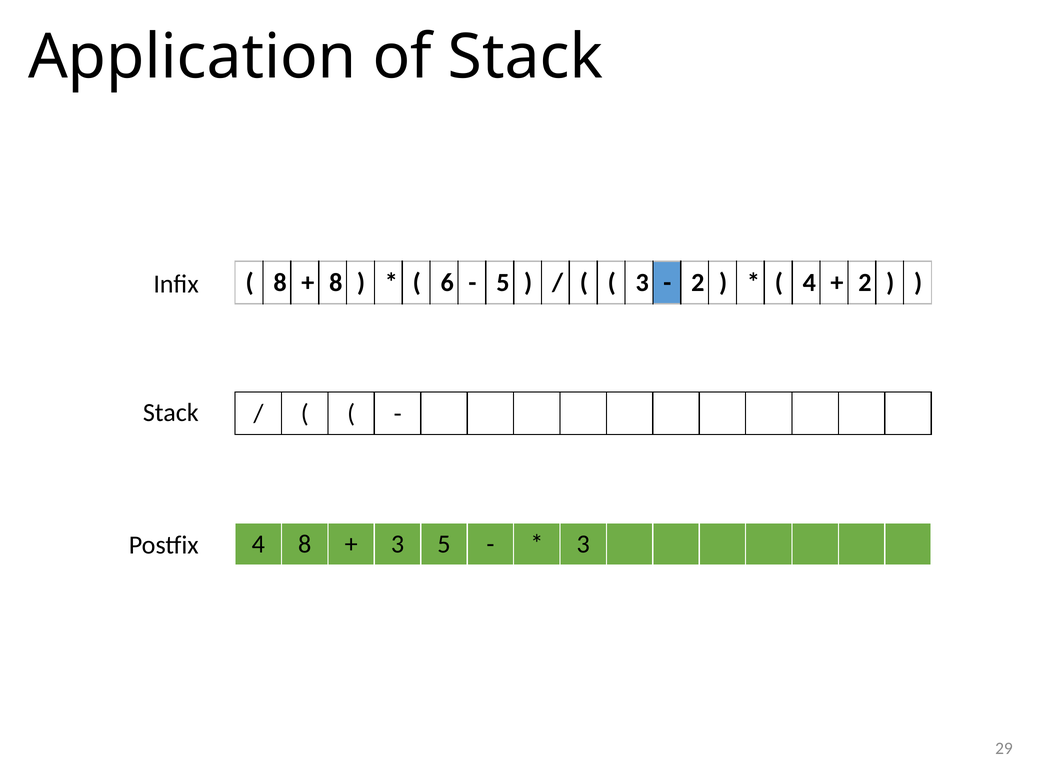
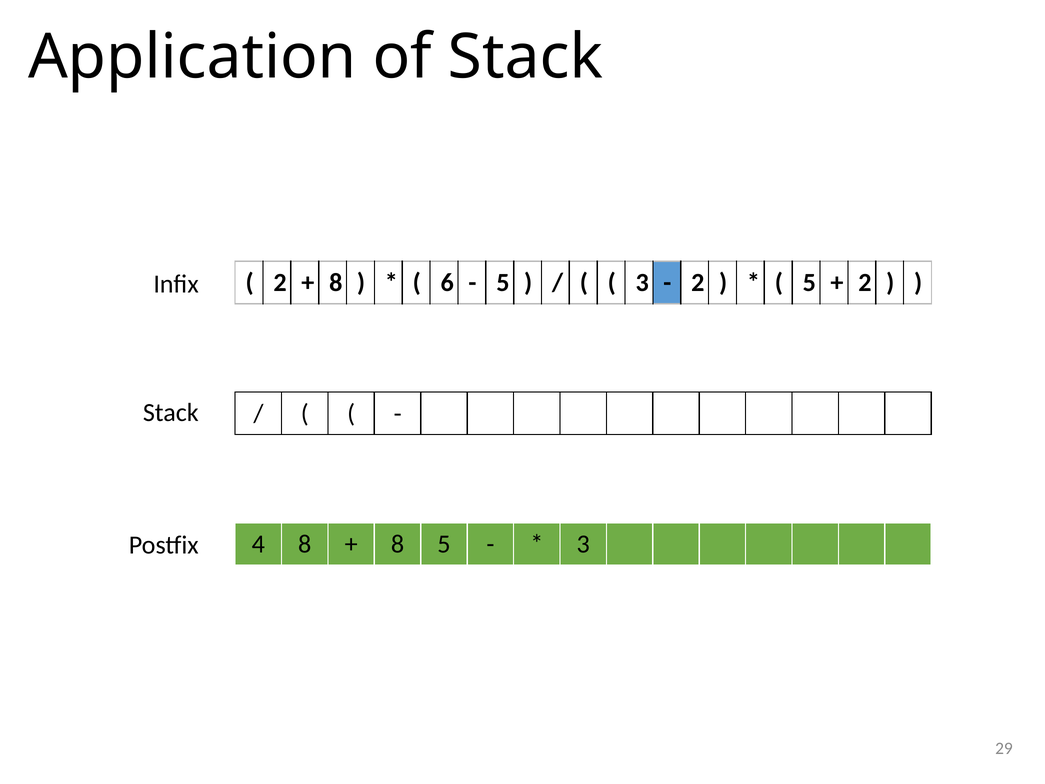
8 at (280, 283): 8 -> 2
4 at (809, 283): 4 -> 5
3 at (398, 544): 3 -> 8
